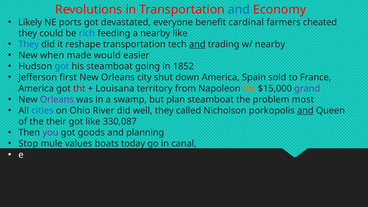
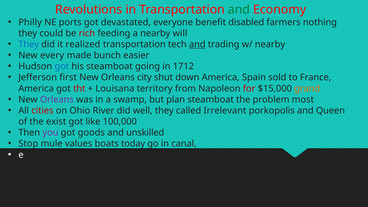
and at (239, 10) colour: blue -> green
Likely: Likely -> Philly
cardinal: cardinal -> disabled
cheated: cheated -> nothing
rich colour: blue -> red
nearby like: like -> will
reshape: reshape -> realized
when: when -> every
would: would -> bunch
1852: 1852 -> 1712
for colour: orange -> red
grand colour: purple -> orange
cities colour: blue -> red
Nicholson: Nicholson -> Irrelevant
and at (305, 111) underline: present -> none
their: their -> exist
330,087: 330,087 -> 100,000
planning: planning -> unskilled
